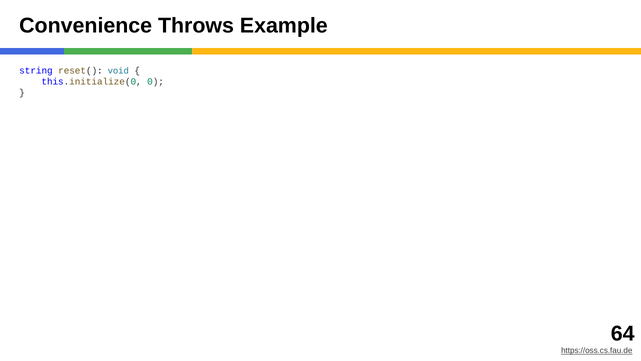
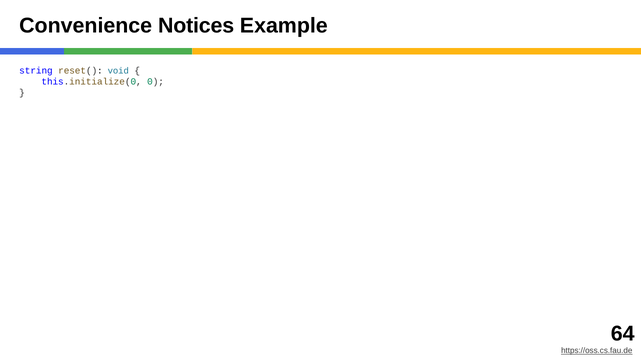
Throws: Throws -> Notices
